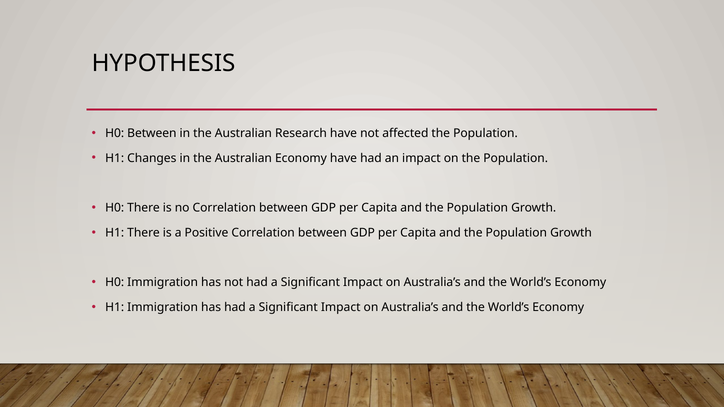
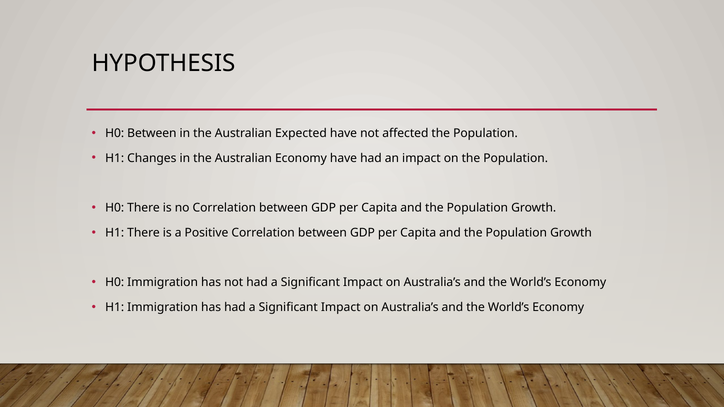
Research: Research -> Expected
